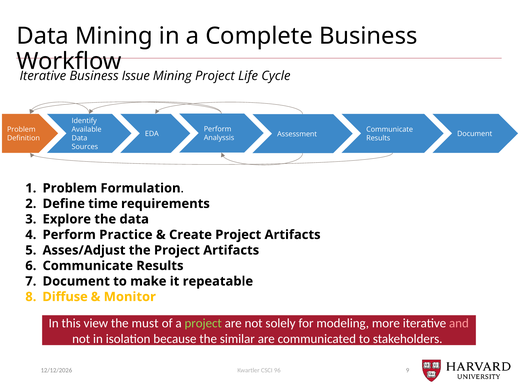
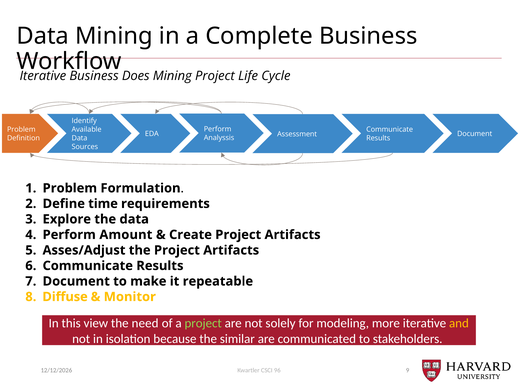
Issue: Issue -> Does
Practice: Practice -> Amount
must: must -> need
and colour: pink -> yellow
